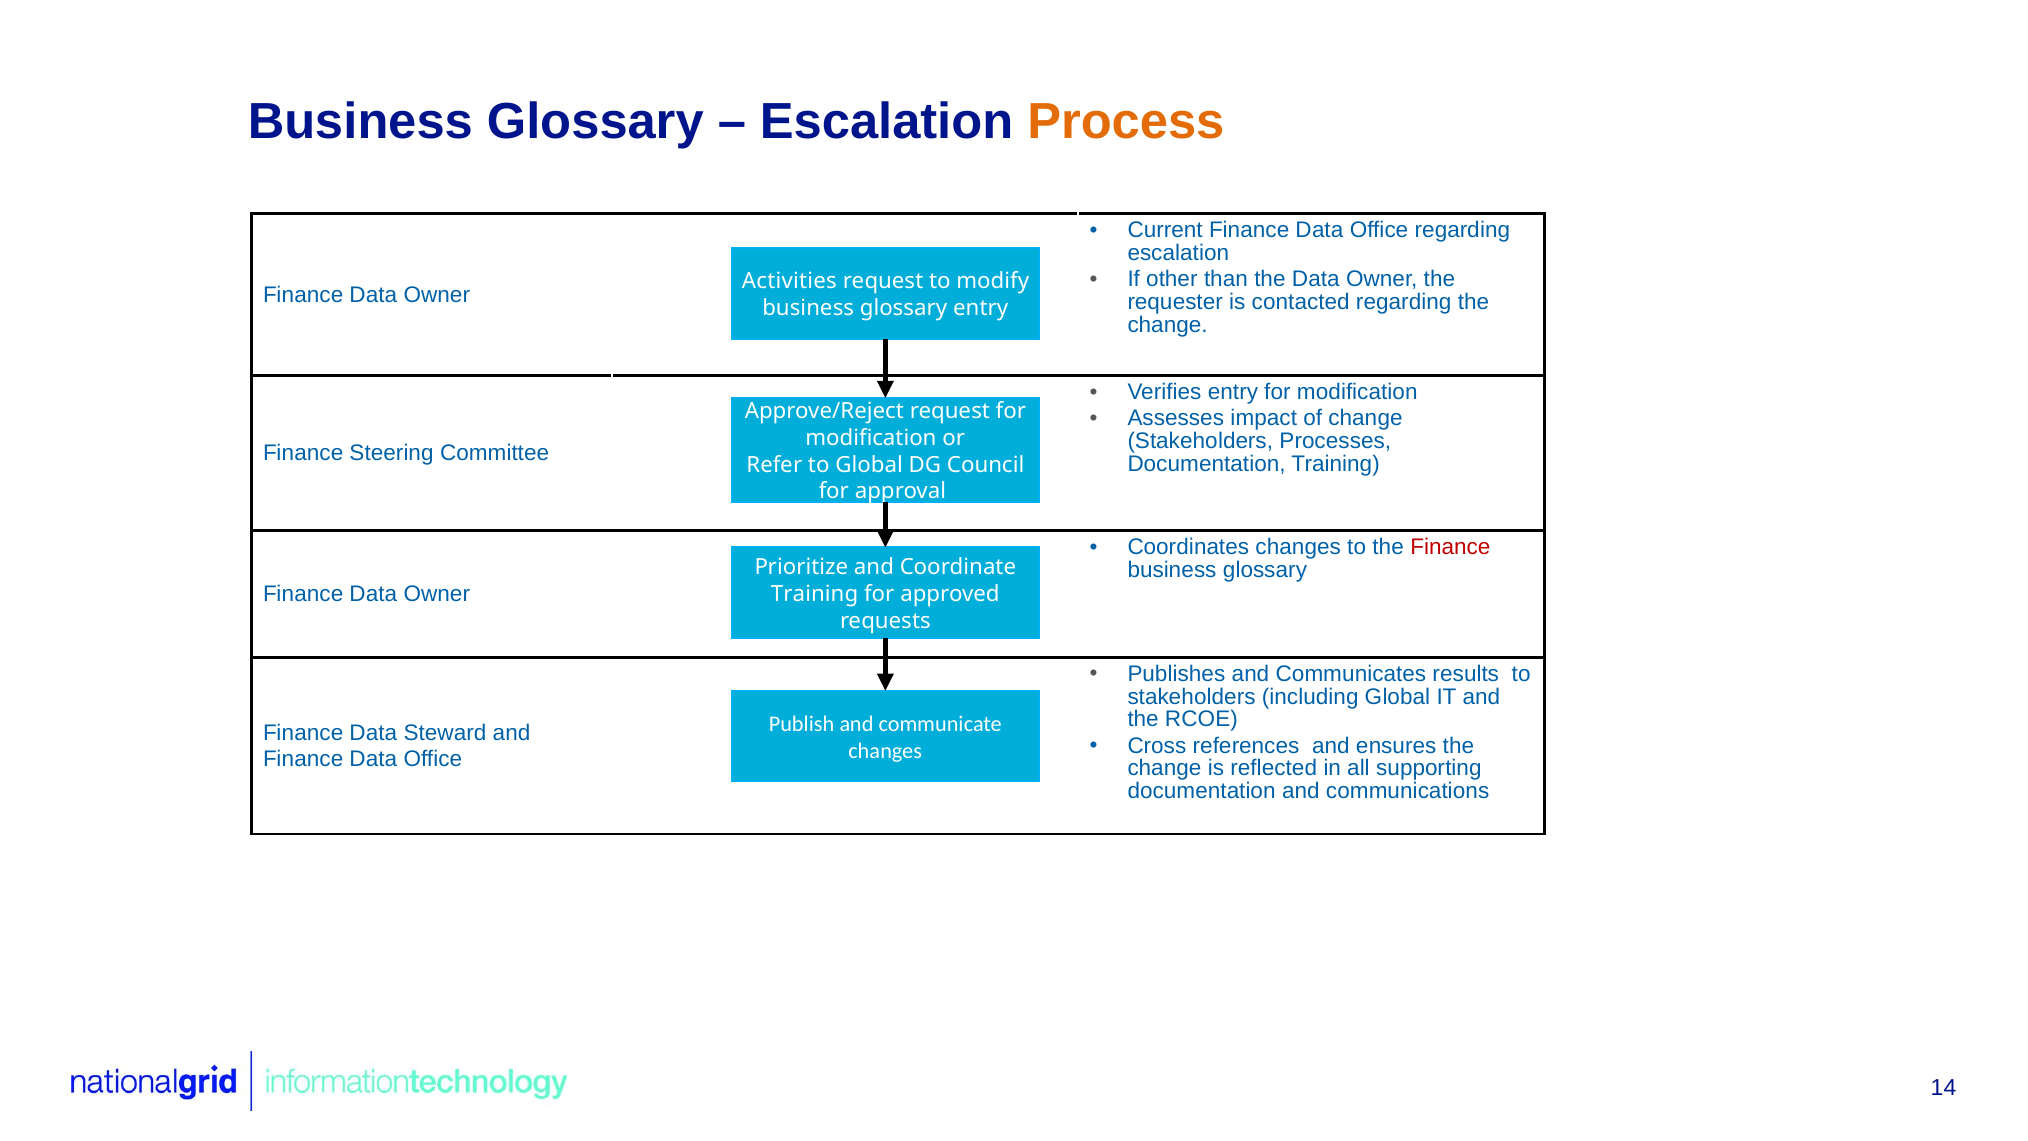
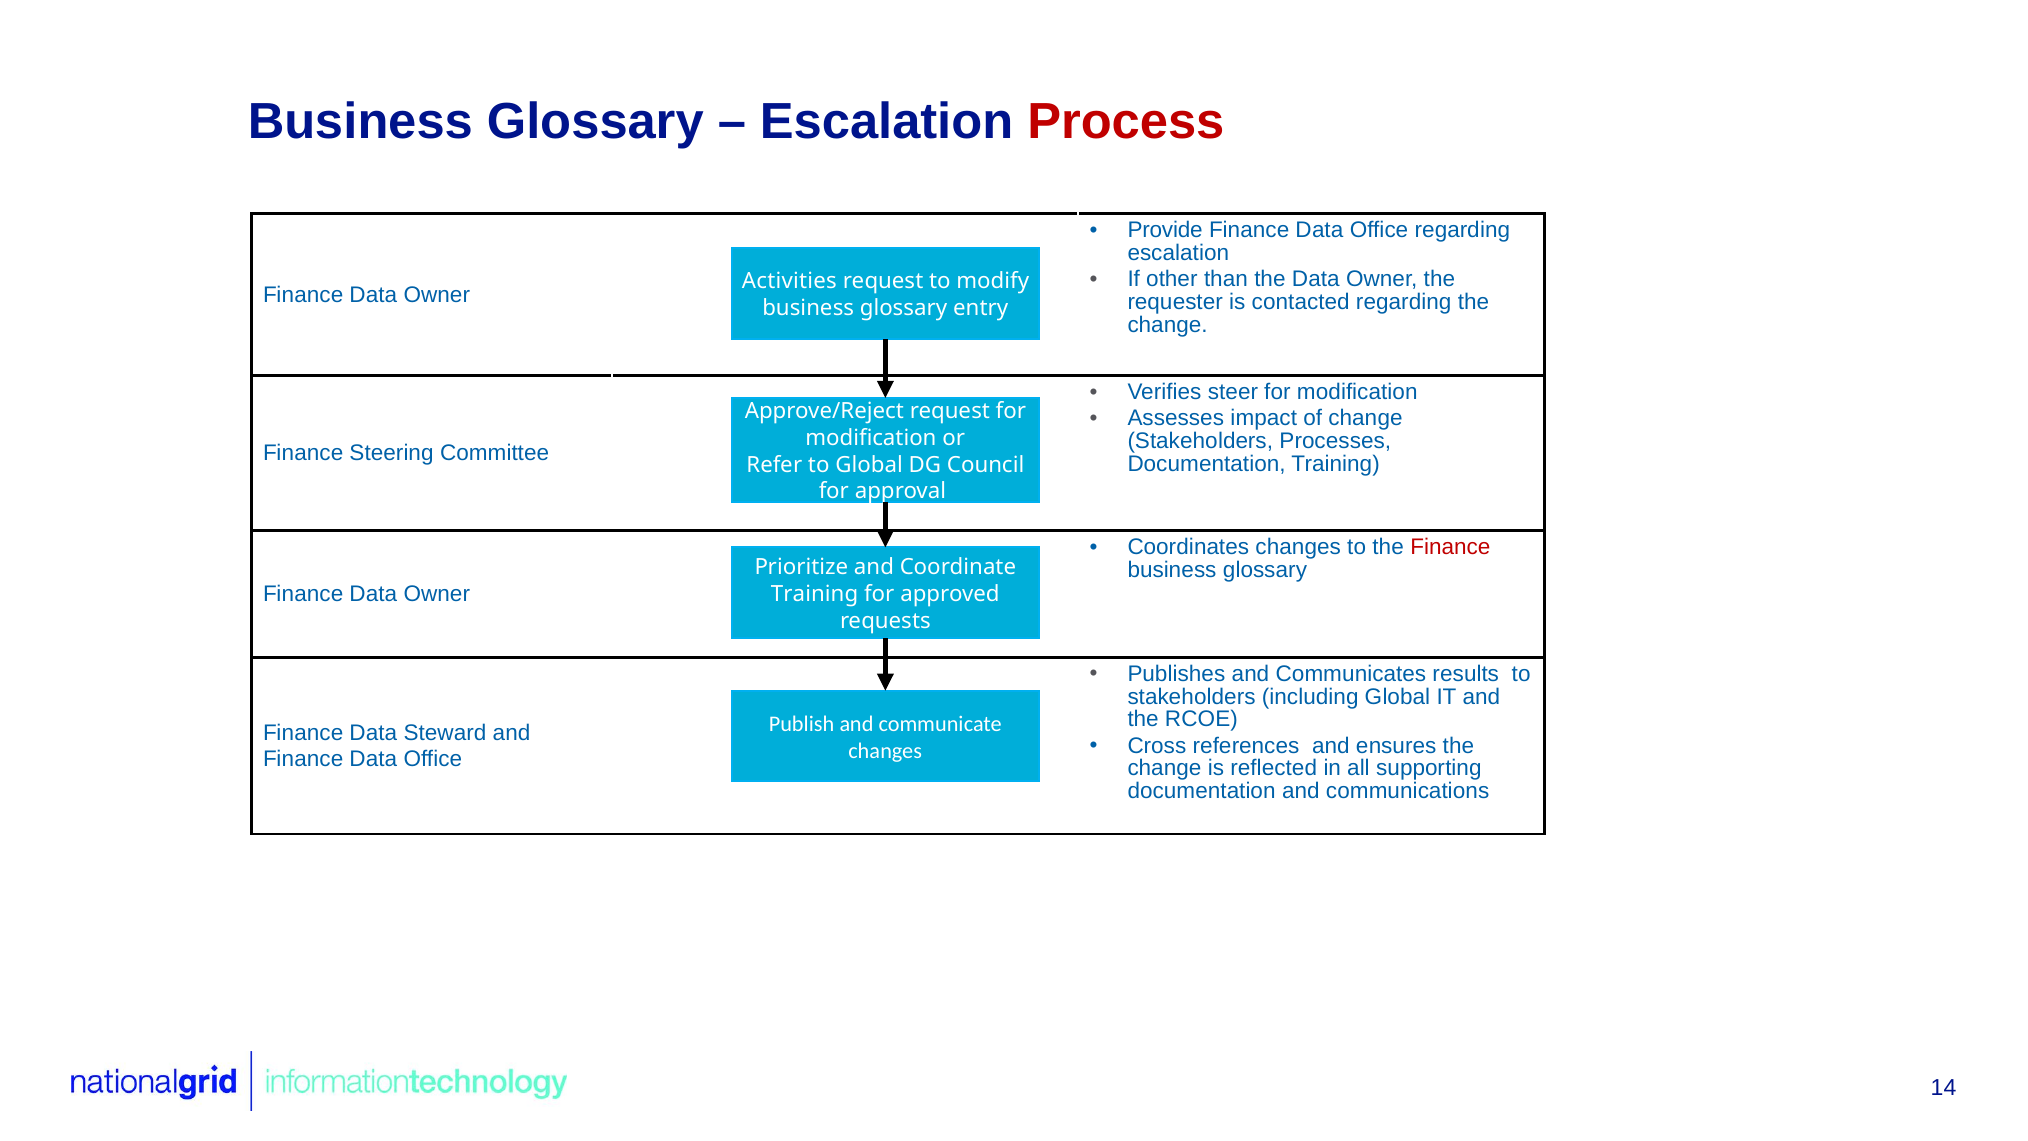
Process colour: orange -> red
Current: Current -> Provide
Verifies entry: entry -> steer
